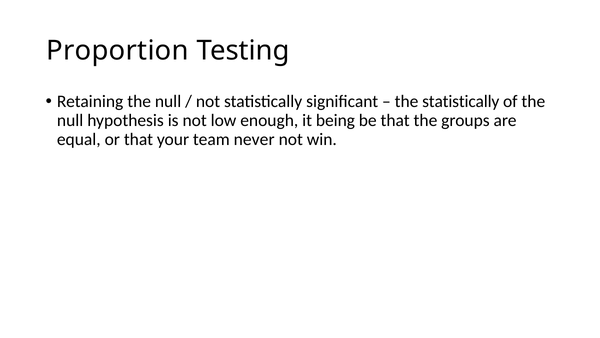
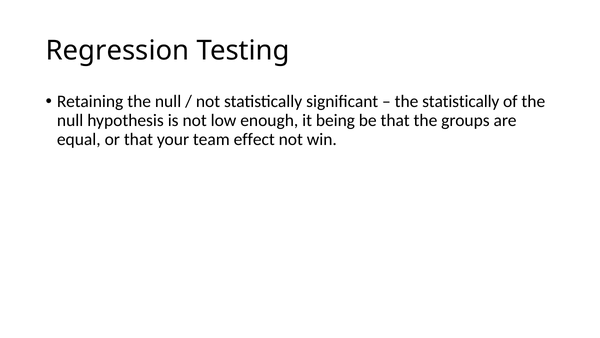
Proportion: Proportion -> Regression
never: never -> effect
